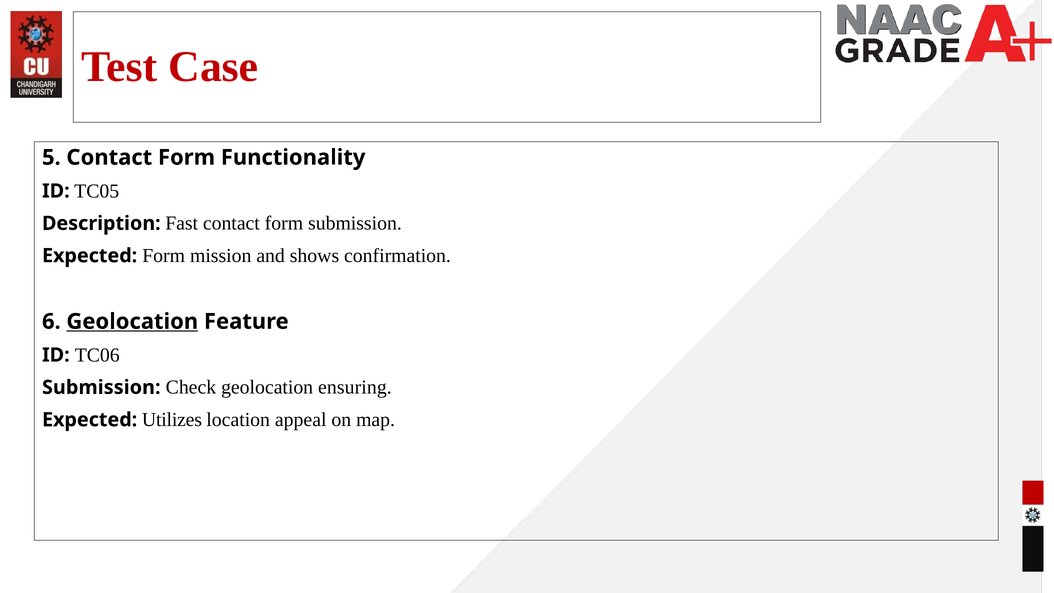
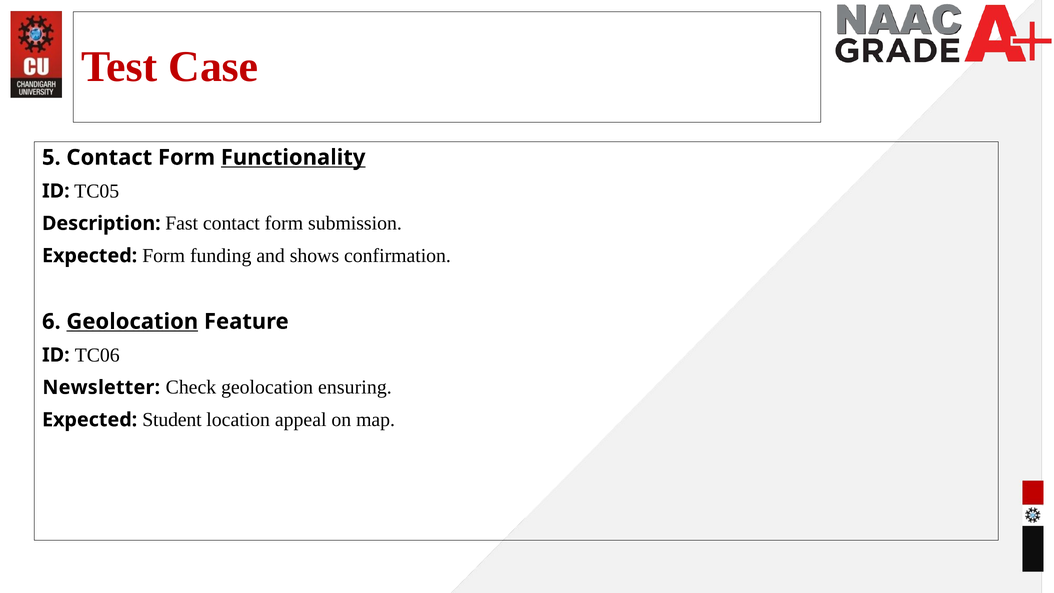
Functionality underline: none -> present
mission: mission -> funding
Submission at (101, 387): Submission -> Newsletter
Utilizes: Utilizes -> Student
